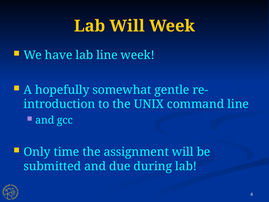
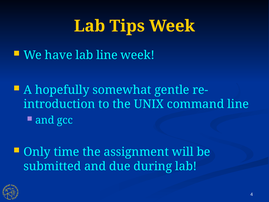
Lab Will: Will -> Tips
